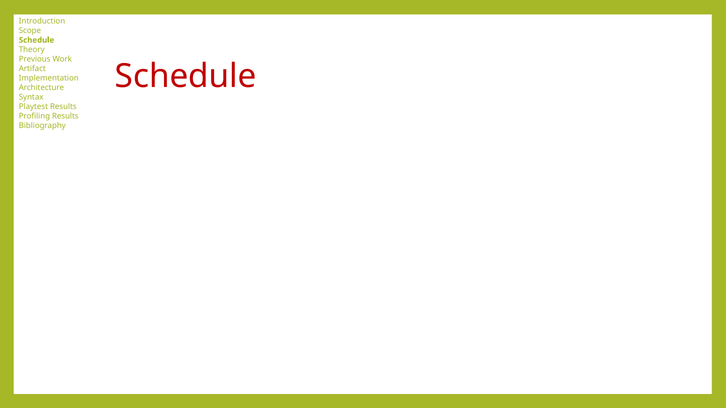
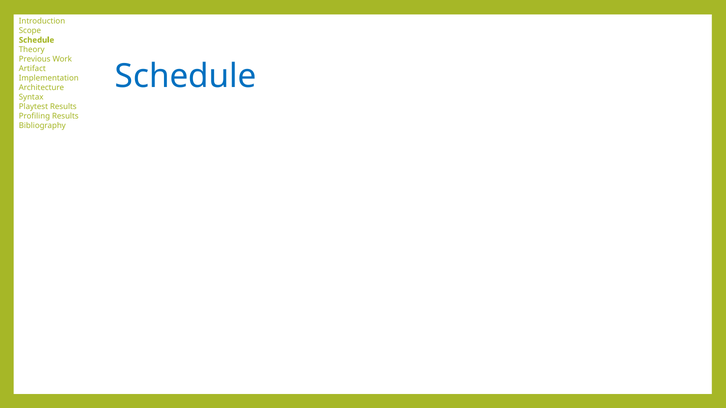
Schedule at (186, 76) colour: red -> blue
